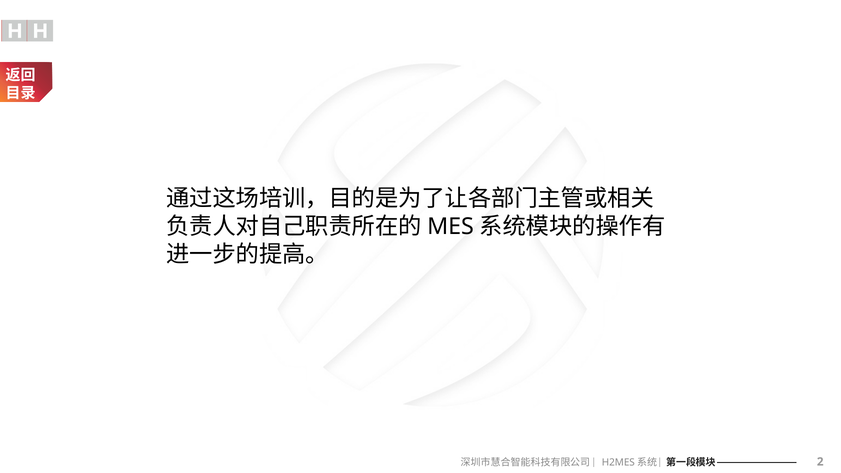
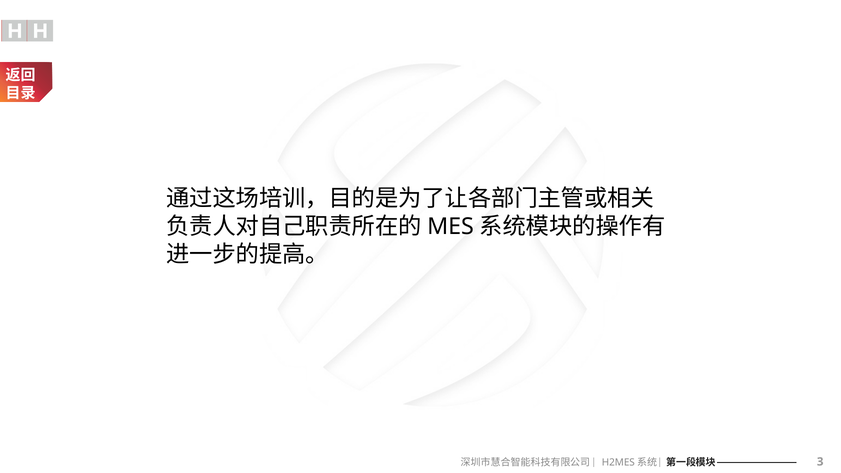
2: 2 -> 3
